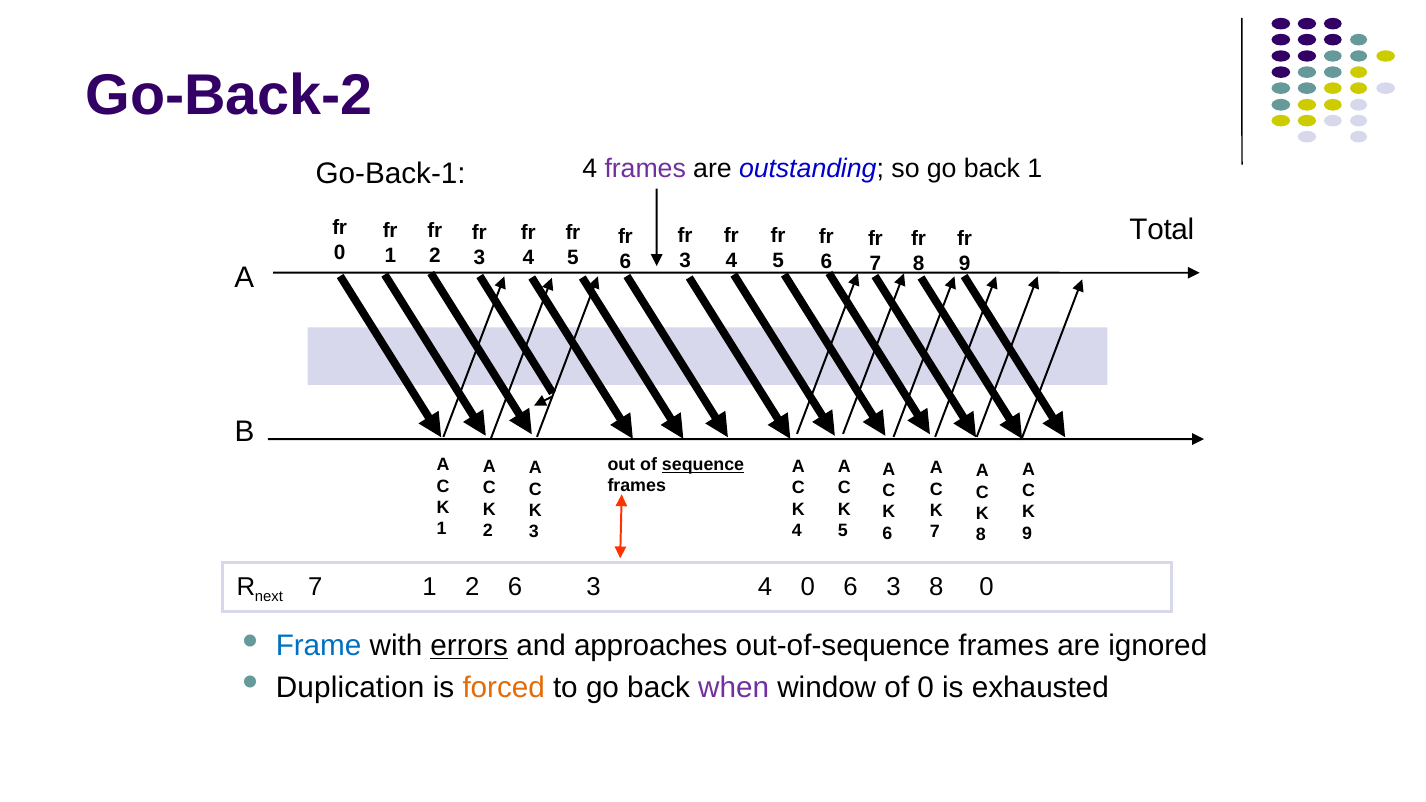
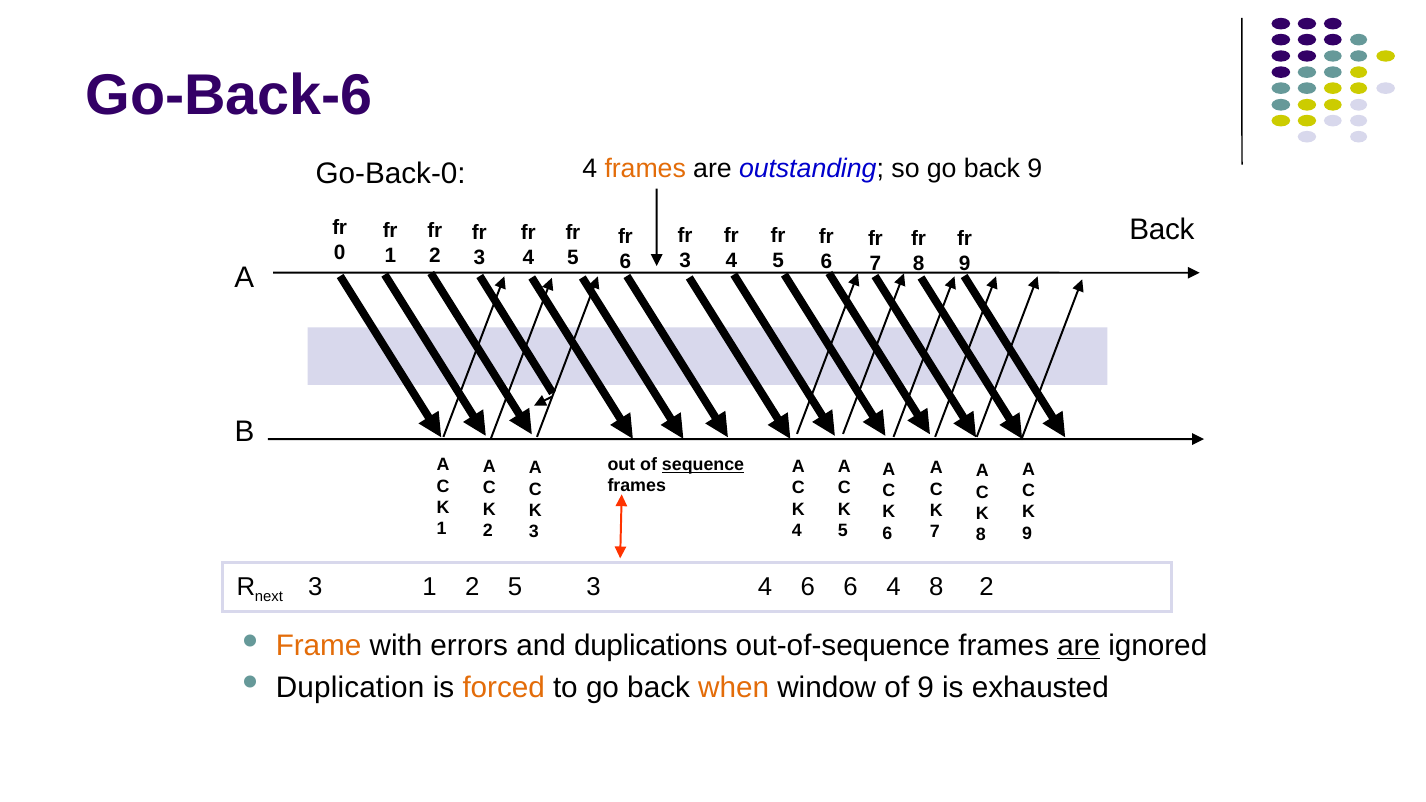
Go-Back-2: Go-Back-2 -> Go-Back-6
Go-Back-1: Go-Back-1 -> Go-Back-0
frames at (645, 168) colour: purple -> orange
back 1: 1 -> 9
Total at (1162, 230): Total -> Back
7 at (315, 587): 7 -> 3
2 6: 6 -> 5
4 0: 0 -> 6
3 at (893, 587): 3 -> 4
8 0: 0 -> 2
Frame colour: blue -> orange
errors underline: present -> none
approaches: approaches -> duplications
are at (1079, 646) underline: none -> present
when colour: purple -> orange
of 0: 0 -> 9
